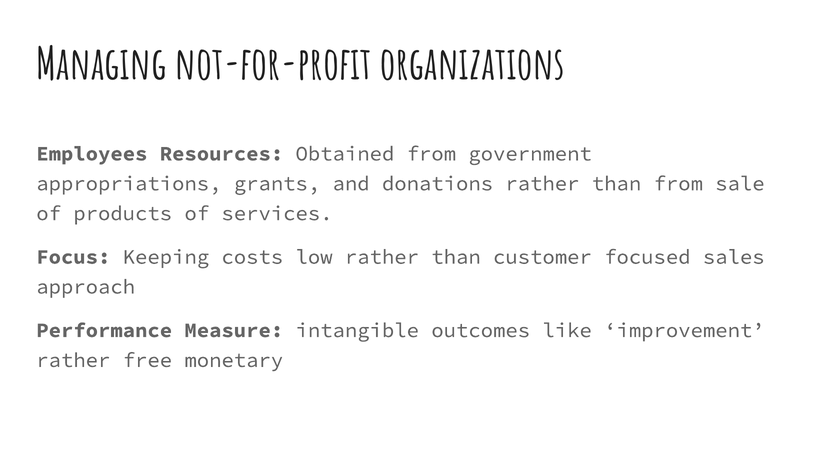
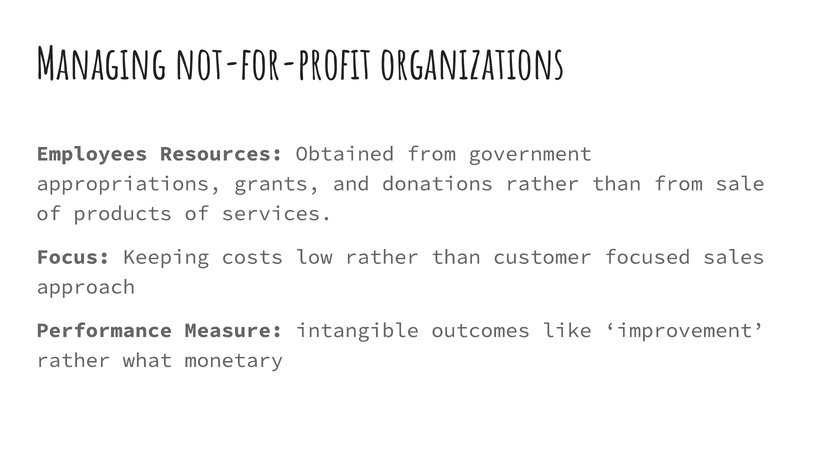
free: free -> what
